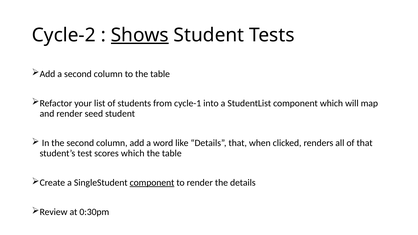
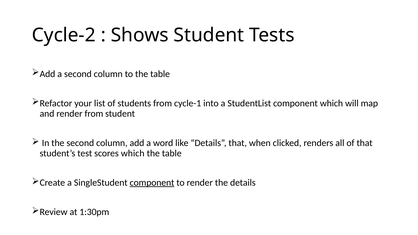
Shows underline: present -> none
render seed: seed -> from
0:30pm: 0:30pm -> 1:30pm
